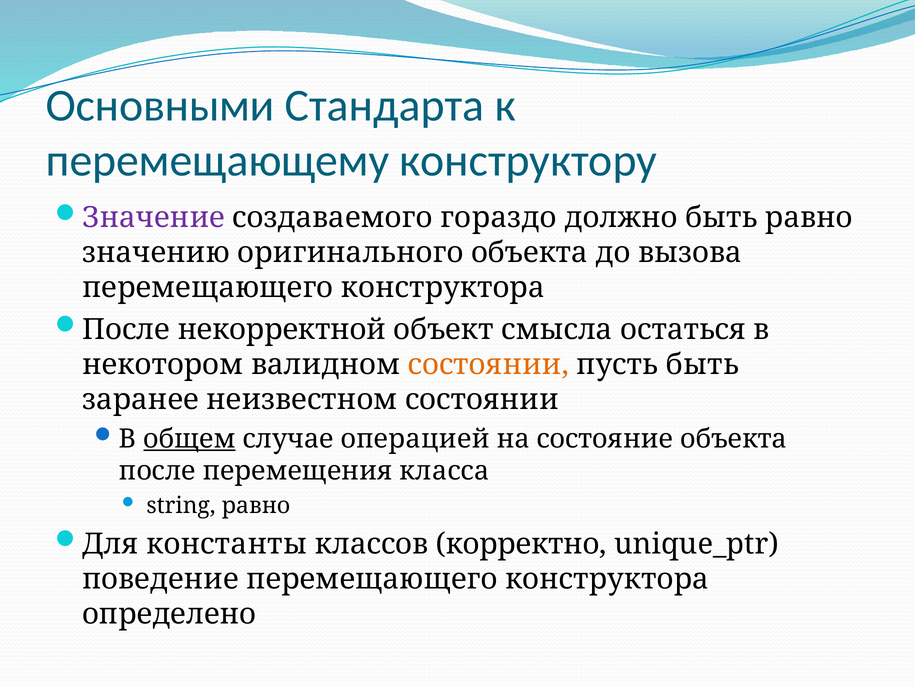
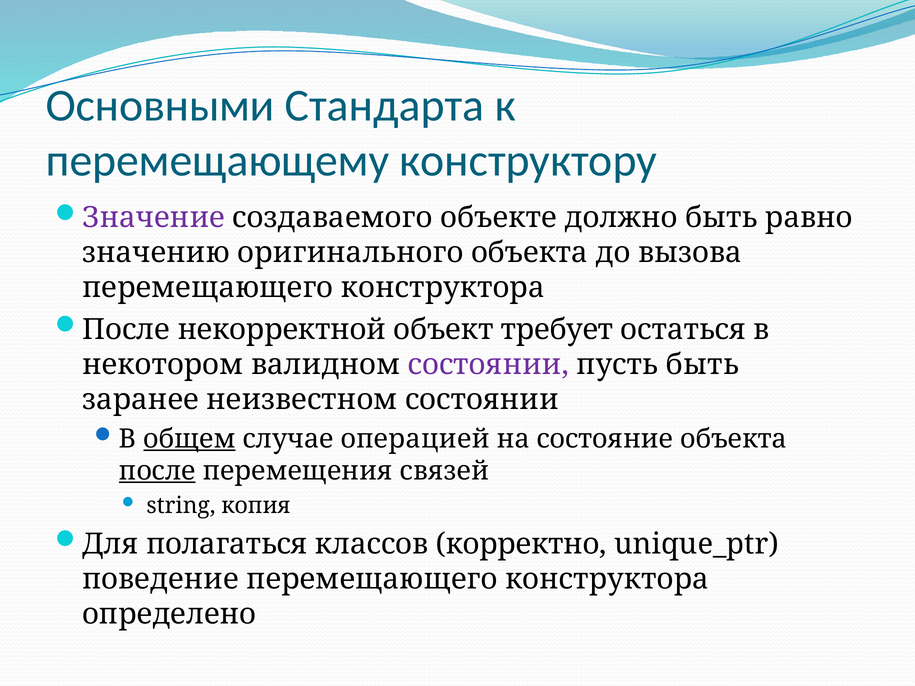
гораздо: гораздо -> объекте
смысла: смысла -> требует
состоянии at (488, 365) colour: orange -> purple
после at (157, 471) underline: none -> present
класса: класса -> связей
string равно: равно -> копия
константы: константы -> полагаться
